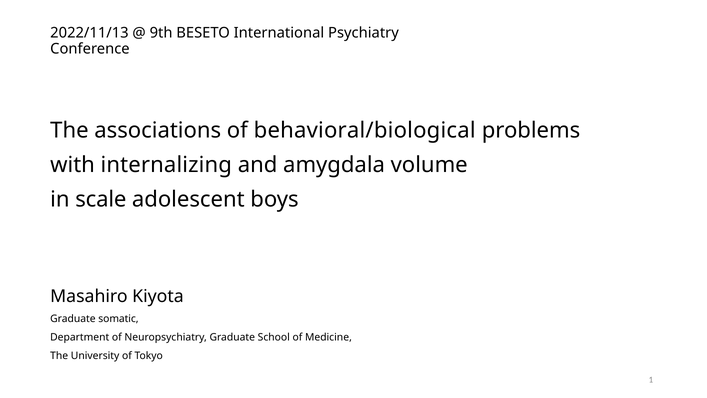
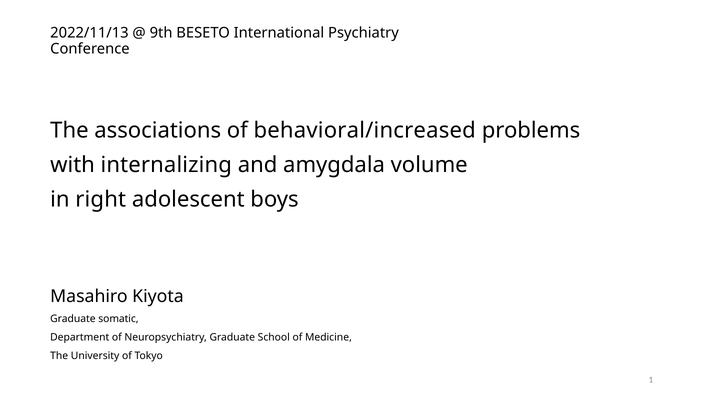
behavioral/biological: behavioral/biological -> behavioral/increased
scale: scale -> right
